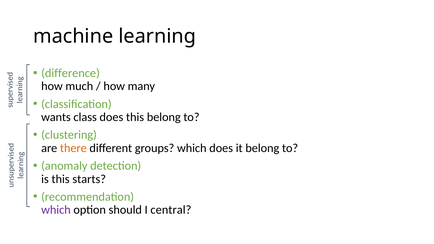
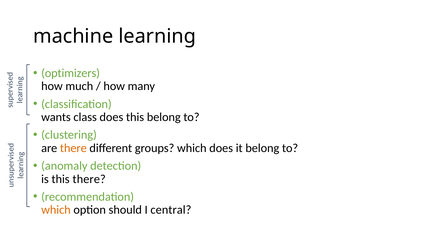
difference: difference -> optimizers
this starts: starts -> there
which at (56, 210) colour: purple -> orange
